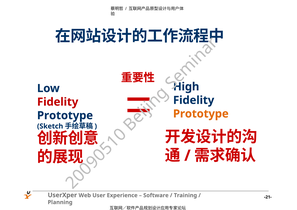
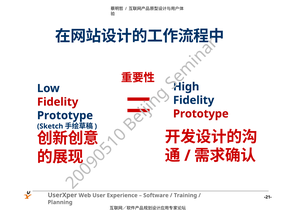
Prototype at (201, 114) colour: orange -> red
